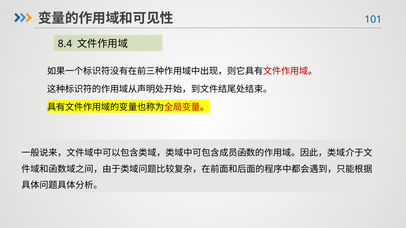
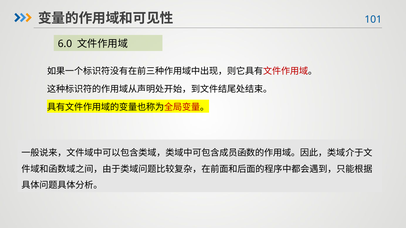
8.4: 8.4 -> 6.0
